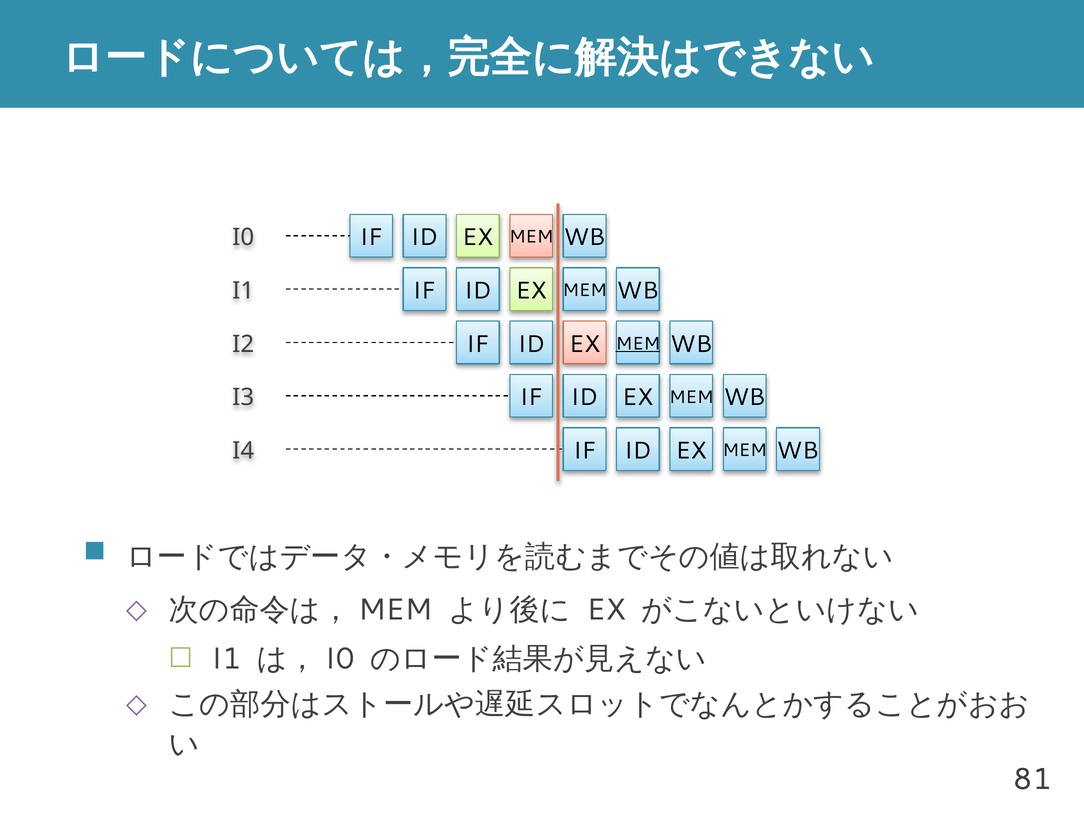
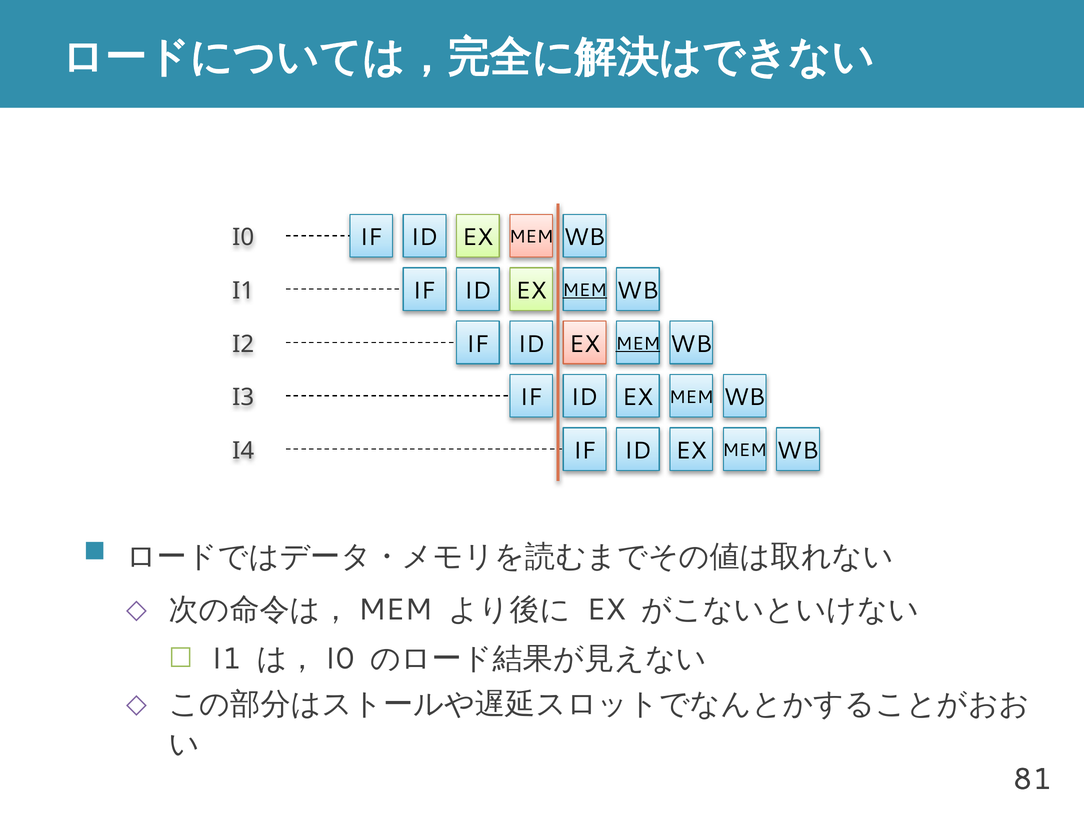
MEM at (585, 290) underline: none -> present
